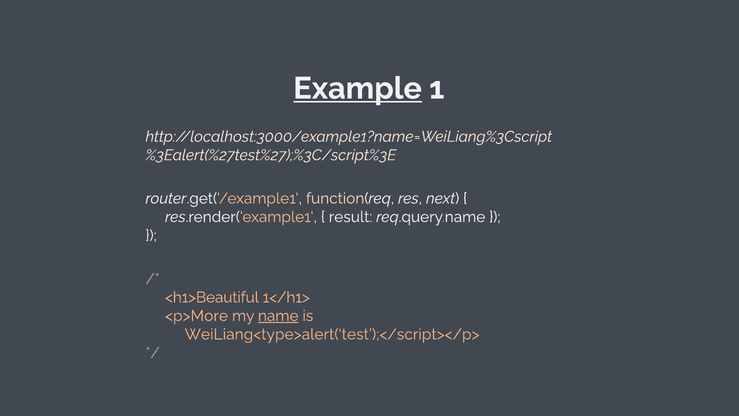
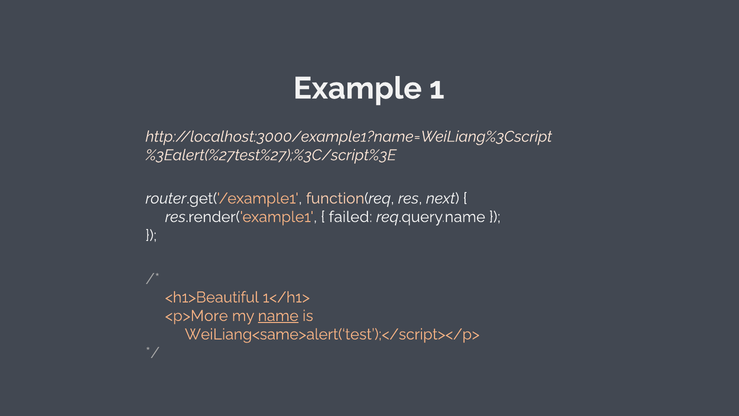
Example underline: present -> none
result: result -> failed
WeiLiang<type>alert(‘test’);</script></p>: WeiLiang<type>alert(‘test’);</script></p> -> WeiLiang<same>alert(‘test’);</script></p>
